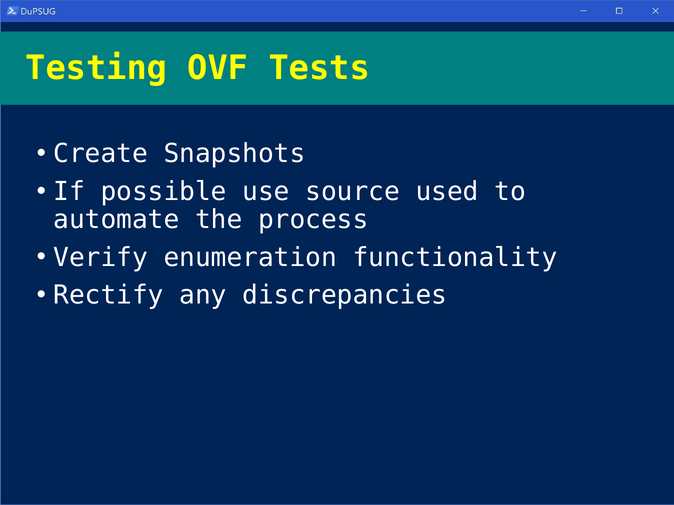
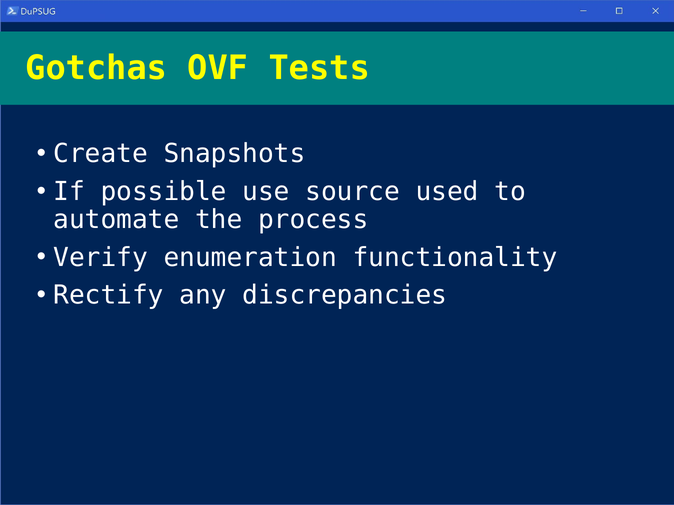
Testing: Testing -> Gotchas
